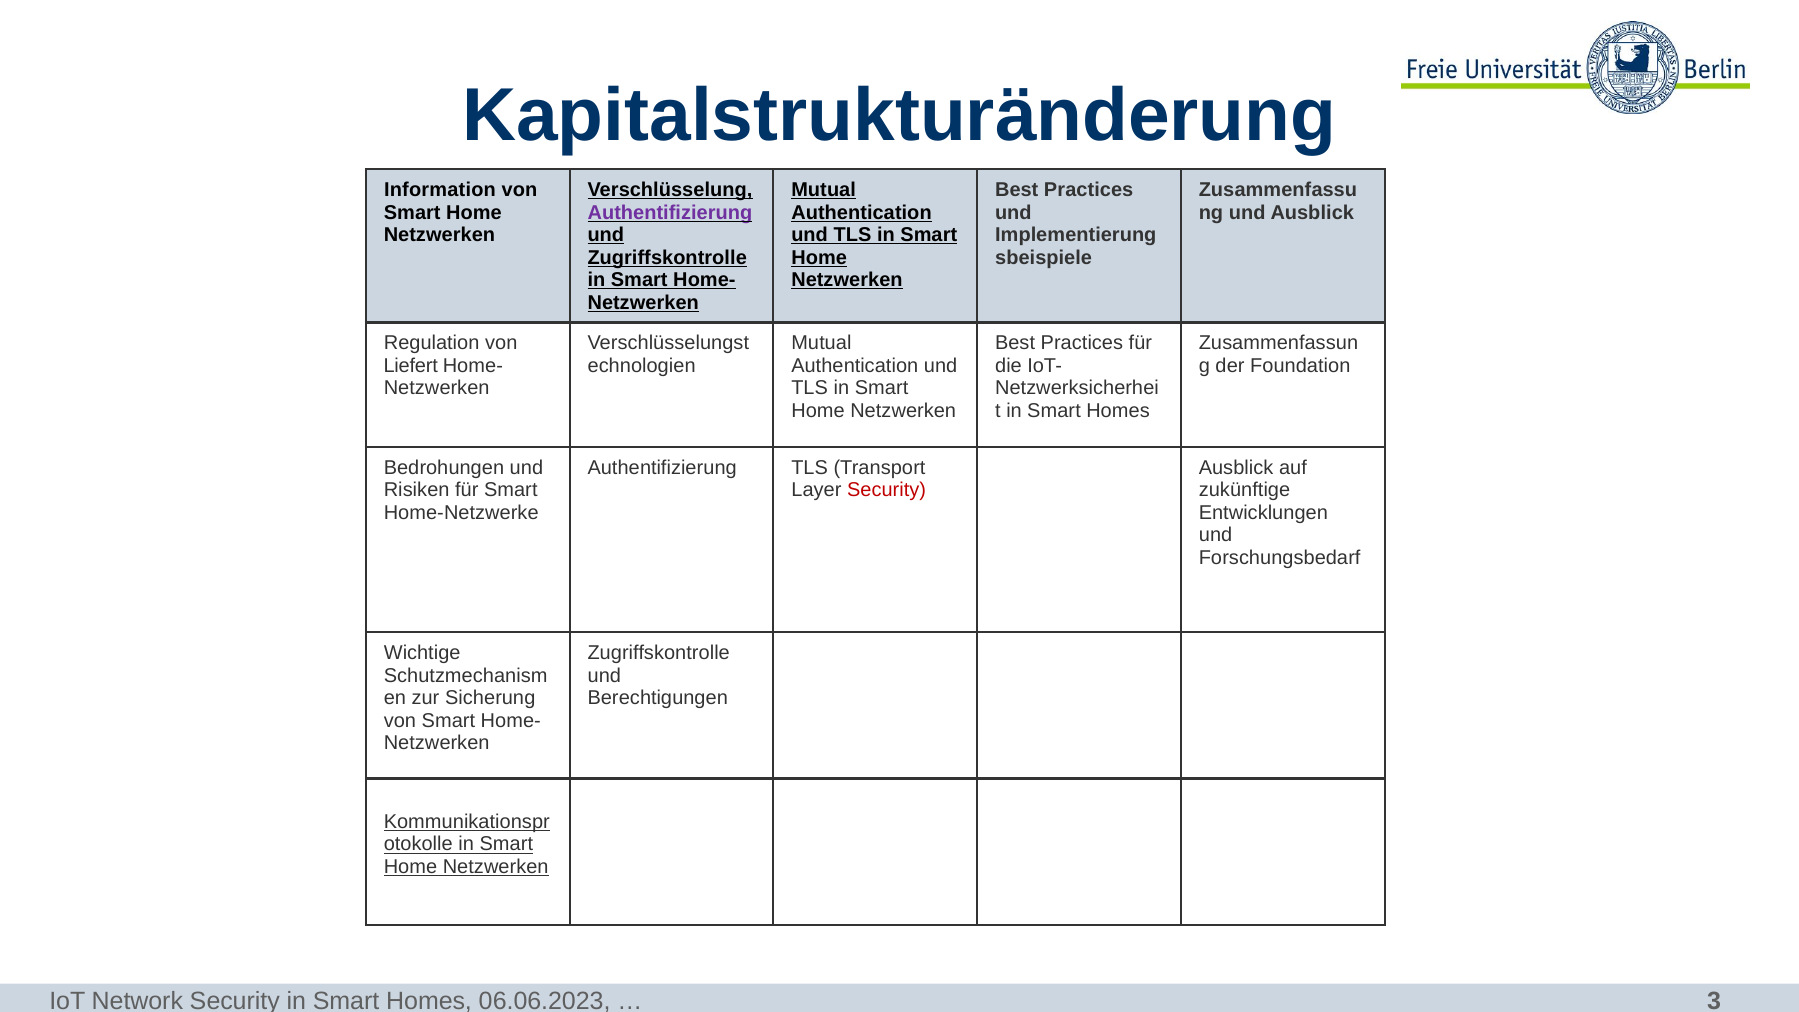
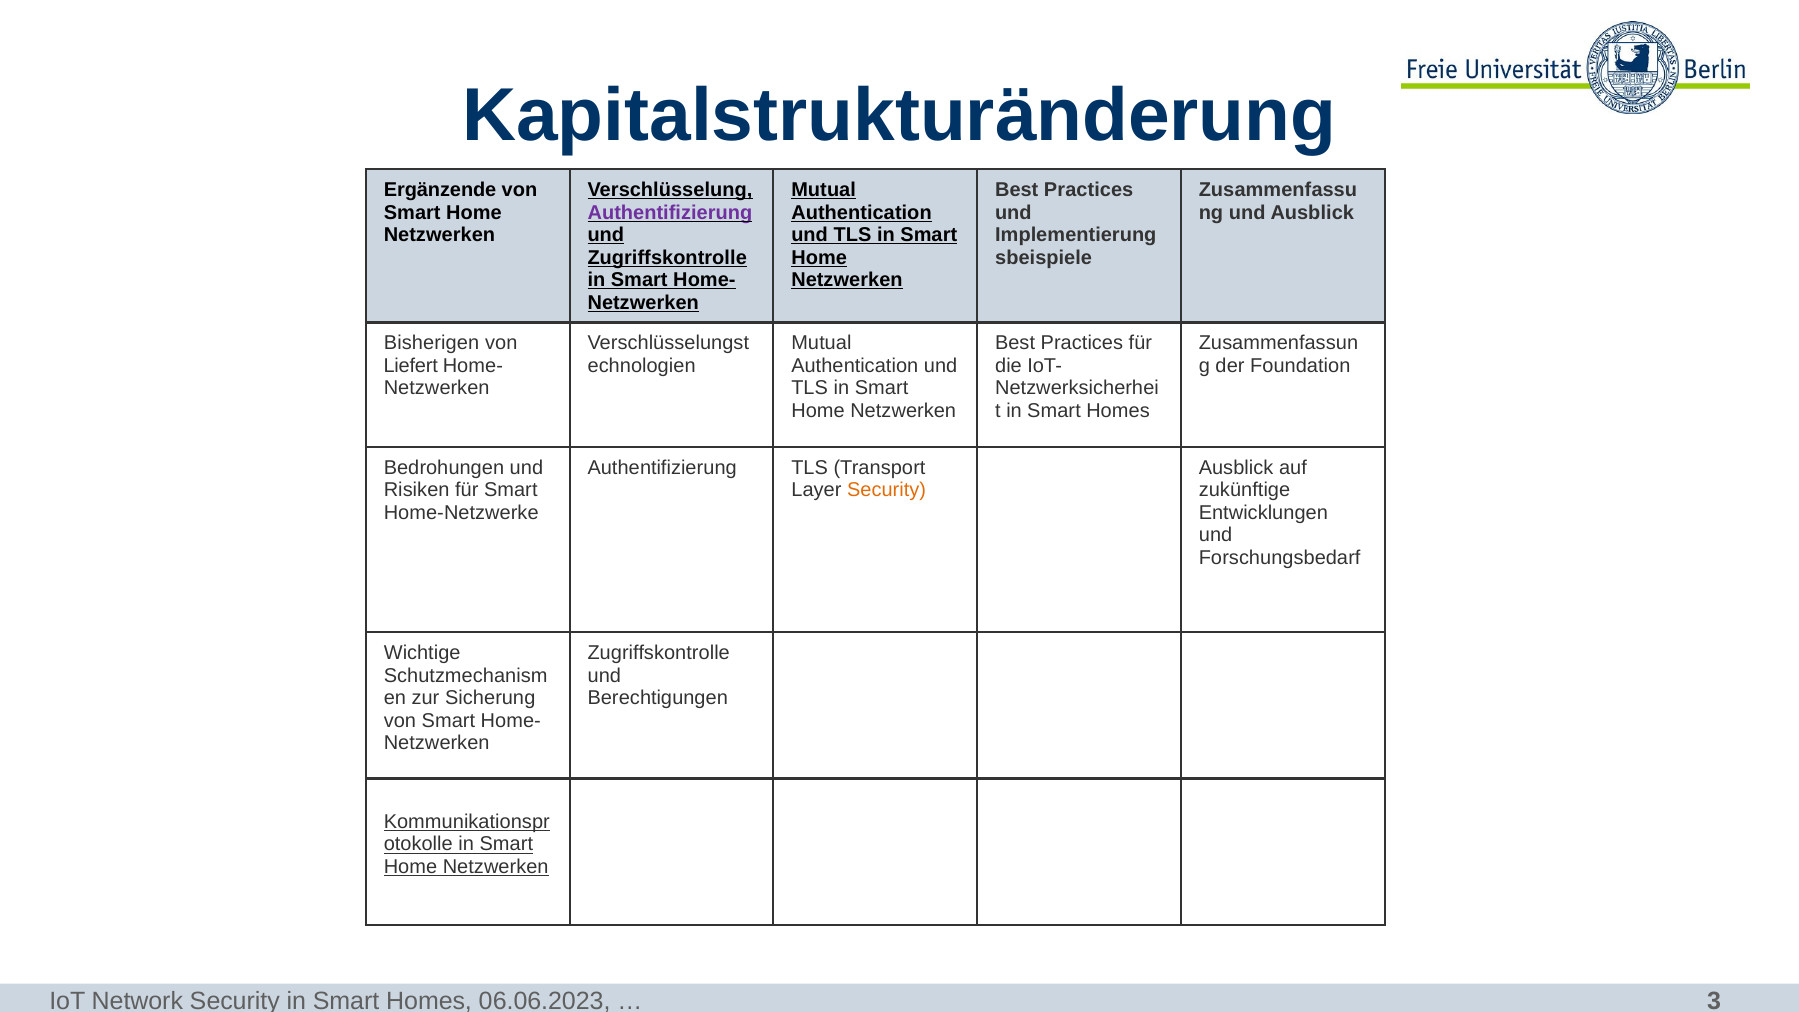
Information: Information -> Ergänzende
Regulation: Regulation -> Bisherigen
Security at (887, 490) colour: red -> orange
